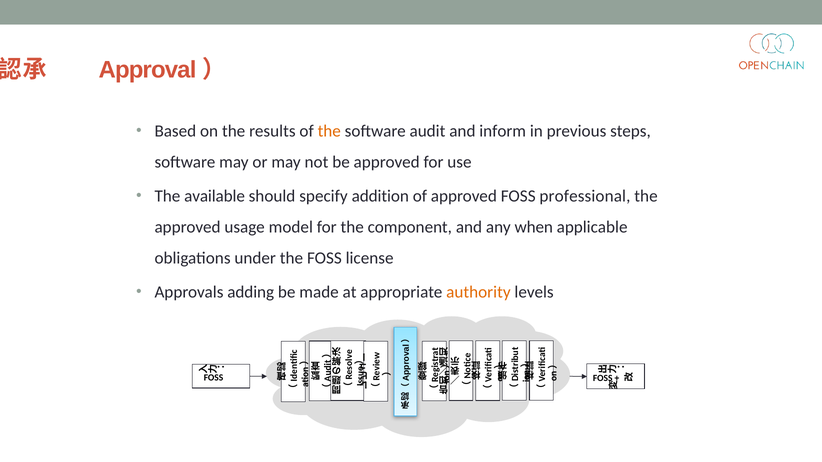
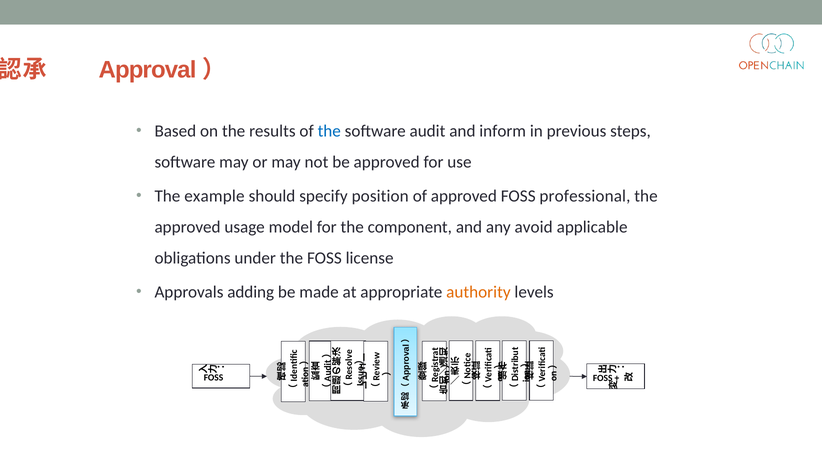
the at (329, 131) colour: orange -> blue
available: available -> example
addition: addition -> position
when: when -> avoid
